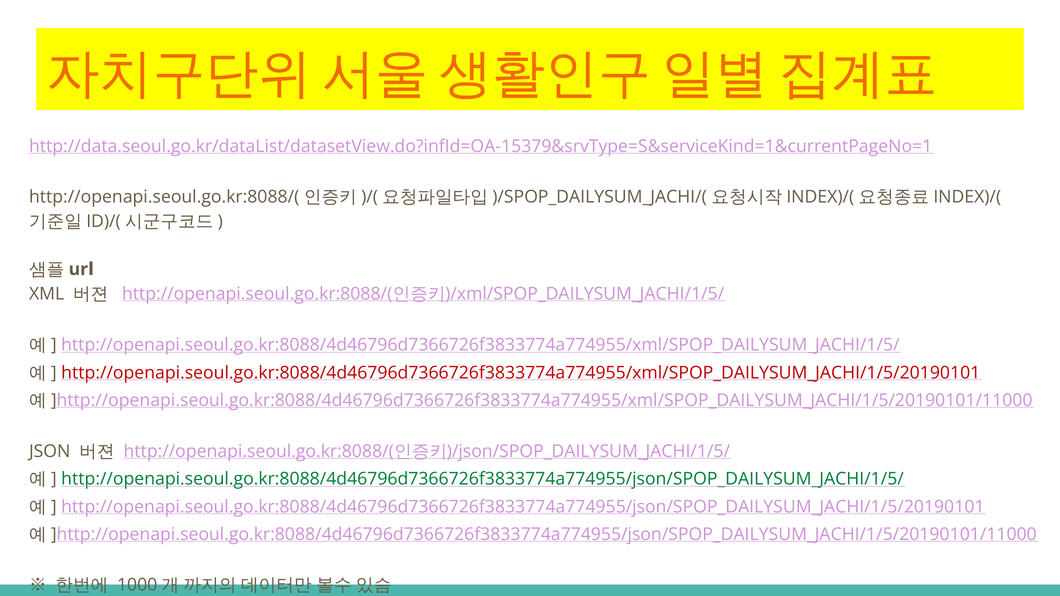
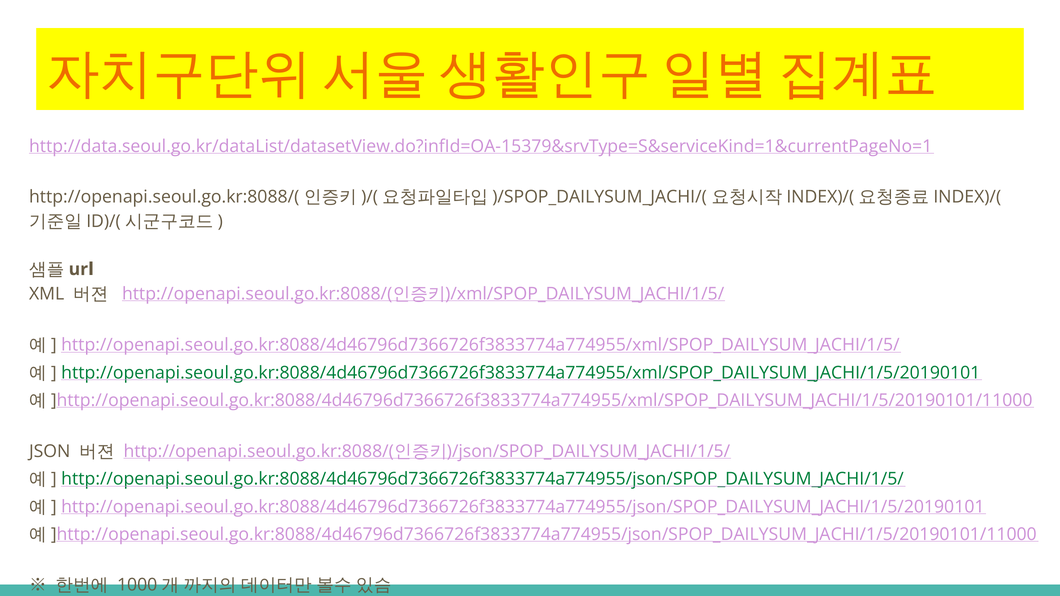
http://openapi.seoul.go.kr:8088/4d46796d7366726f3833774a774955/xml/SPOP_DAILYSUM_JACHI/1/5/20190101 colour: red -> green
